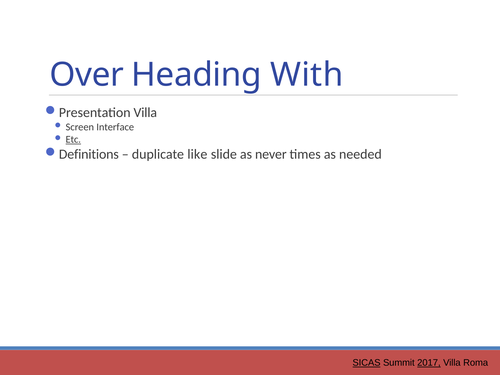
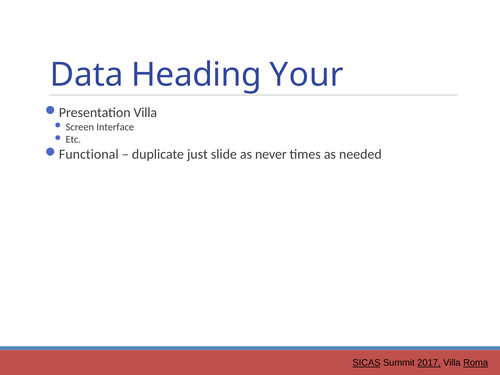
Over: Over -> Data
With: With -> Your
Etc underline: present -> none
Definitions: Definitions -> Functional
like: like -> just
Roma underline: none -> present
